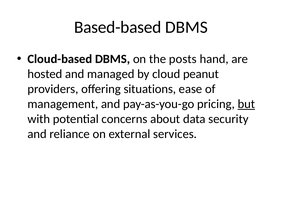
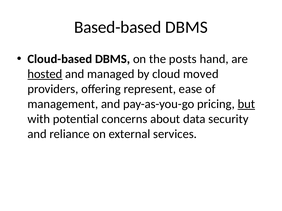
hosted underline: none -> present
peanut: peanut -> moved
situations: situations -> represent
